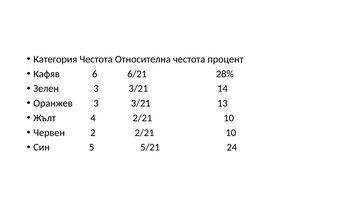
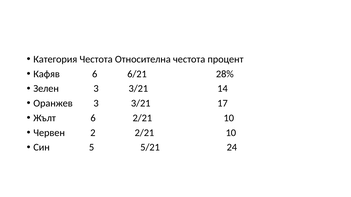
13: 13 -> 17
Жълт 4: 4 -> 6
